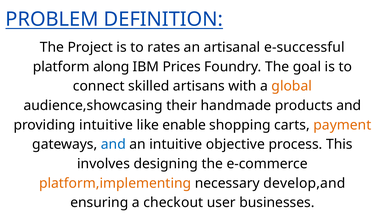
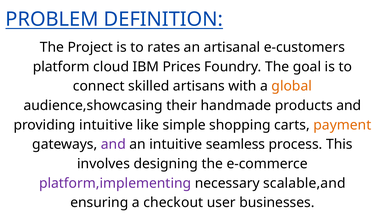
e-successful: e-successful -> e-customers
along: along -> cloud
enable: enable -> simple
and at (113, 145) colour: blue -> purple
objective: objective -> seamless
platform,implementing colour: orange -> purple
develop,and: develop,and -> scalable,and
